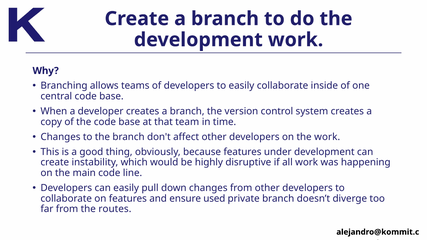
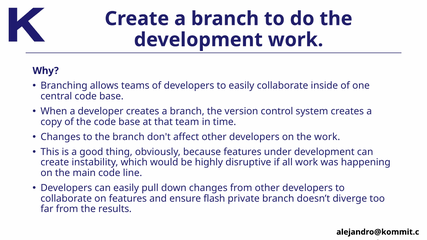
used: used -> flash
routes: routes -> results
